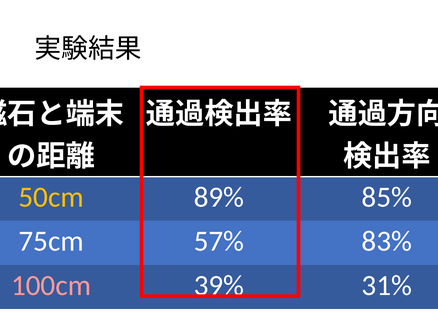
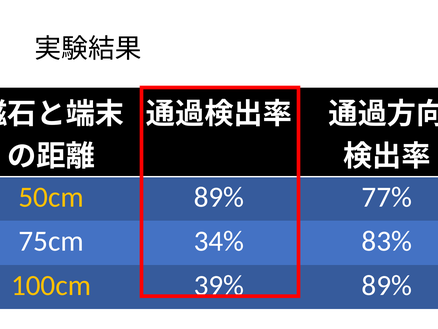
85%: 85% -> 77%
57%: 57% -> 34%
100cm colour: pink -> yellow
31% at (387, 285): 31% -> 89%
